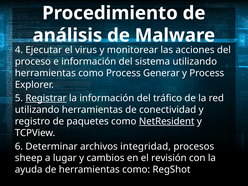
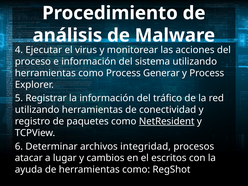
Registrar underline: present -> none
sheep: sheep -> atacar
revisión: revisión -> escritos
